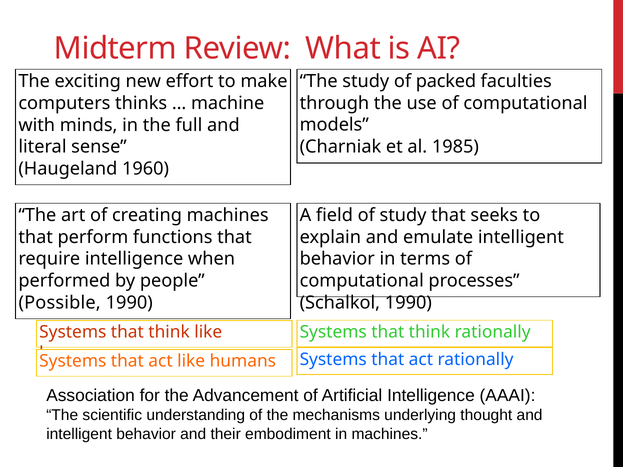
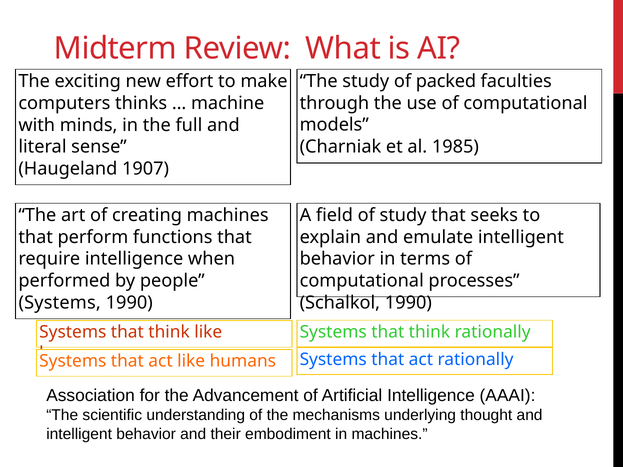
1960: 1960 -> 1907
Possible at (60, 303): Possible -> Systems
